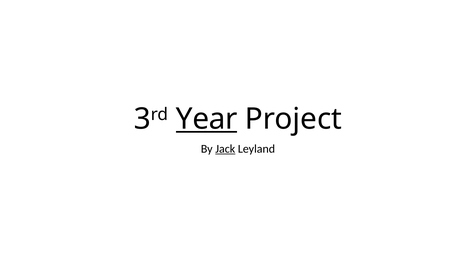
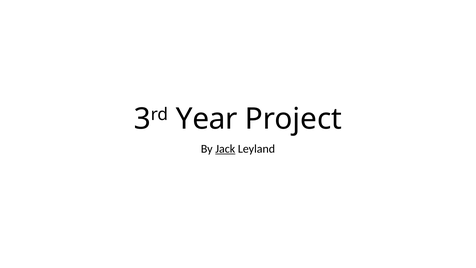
Year underline: present -> none
